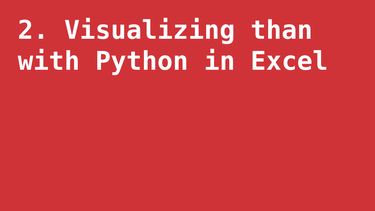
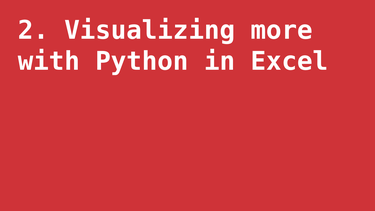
than: than -> more
